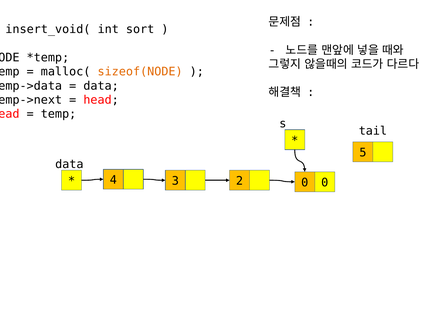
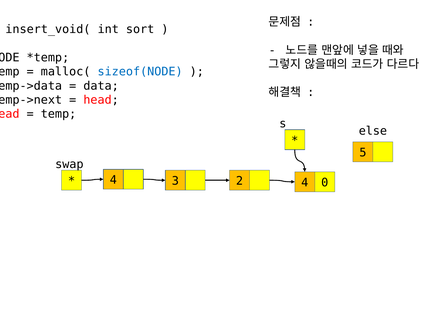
sizeof(NODE colour: orange -> blue
tail: tail -> else
data at (69, 165): data -> swap
0 at (305, 183): 0 -> 4
